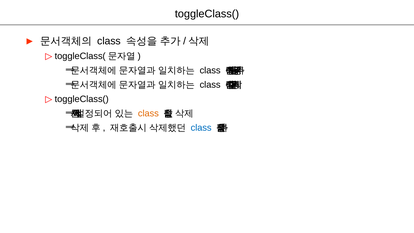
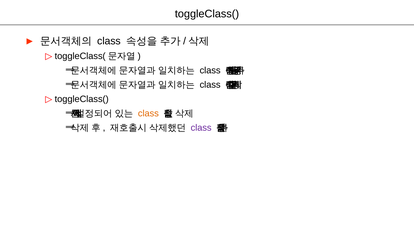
class at (201, 128) colour: blue -> purple
